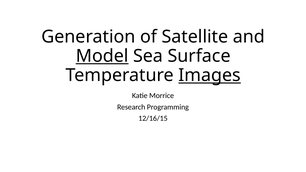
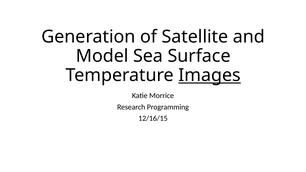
Model underline: present -> none
